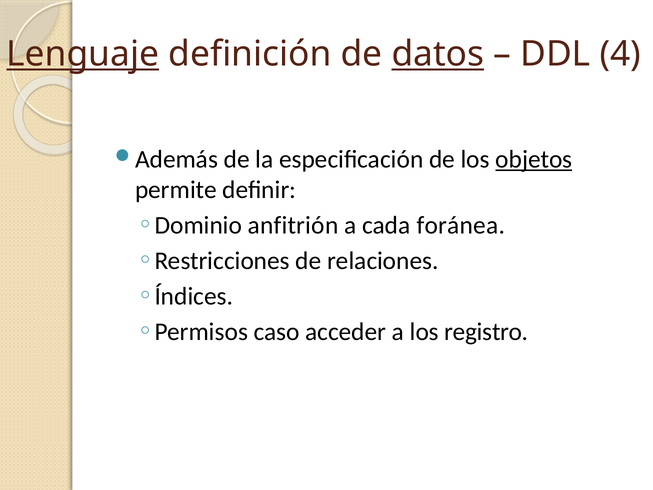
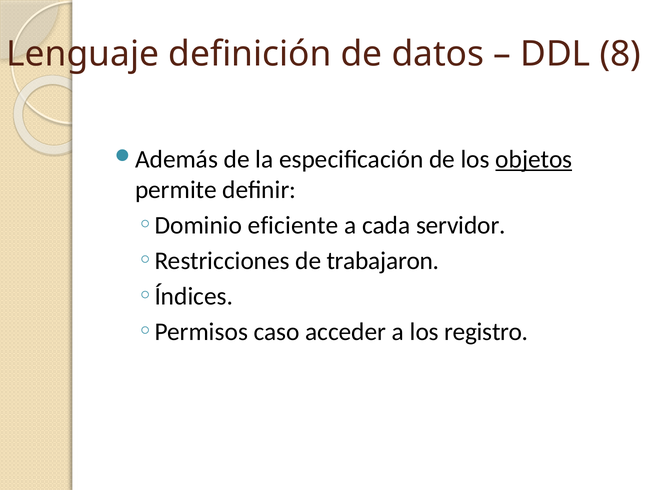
Lenguaje underline: present -> none
datos underline: present -> none
4: 4 -> 8
anfitrión: anfitrión -> eficiente
foránea: foránea -> servidor
relaciones: relaciones -> trabajaron
